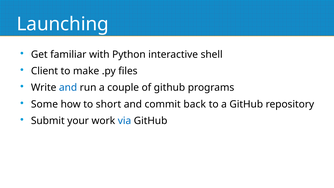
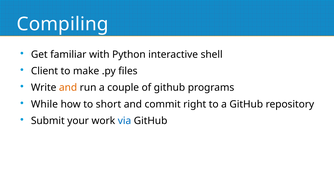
Launching: Launching -> Compiling
and at (68, 88) colour: blue -> orange
Some: Some -> While
back: back -> right
